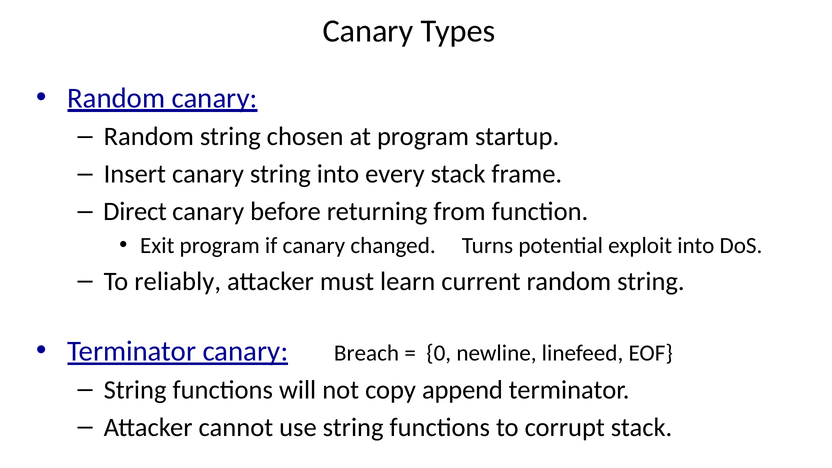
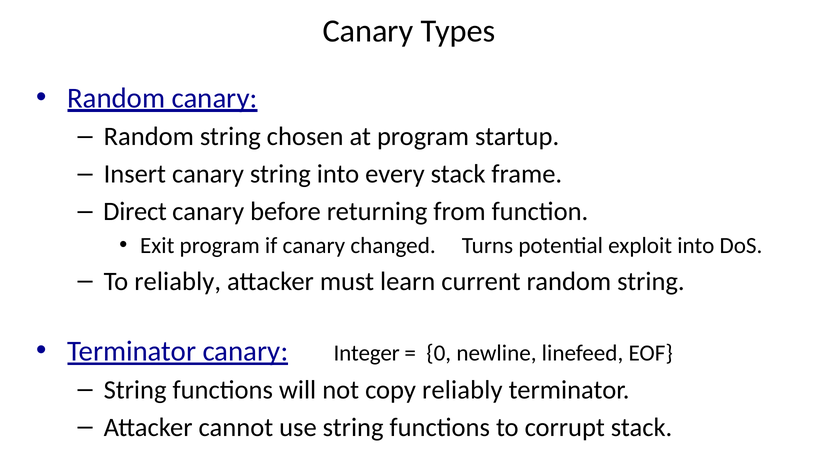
Breach: Breach -> Integer
copy append: append -> reliably
